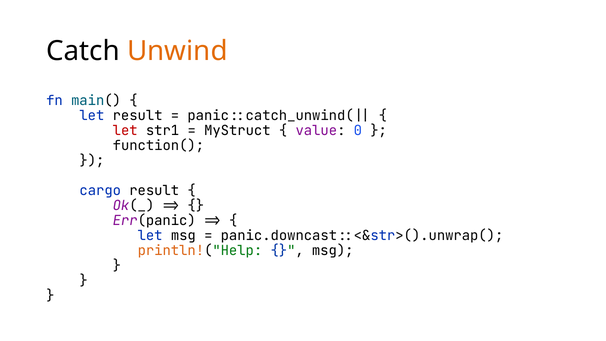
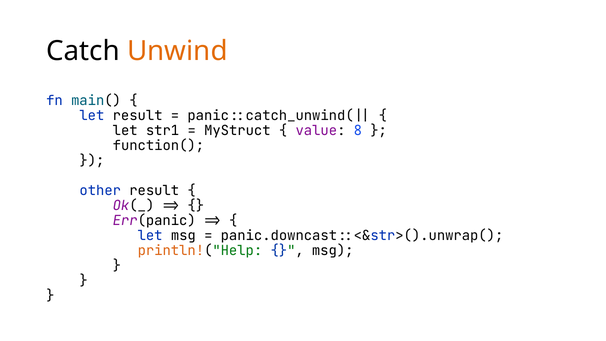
let at (125, 130) colour: red -> black
0: 0 -> 8
cargo: cargo -> other
